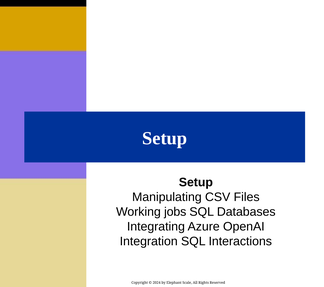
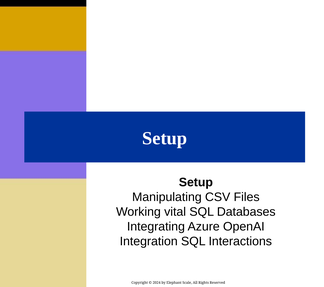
jobs: jobs -> vital
